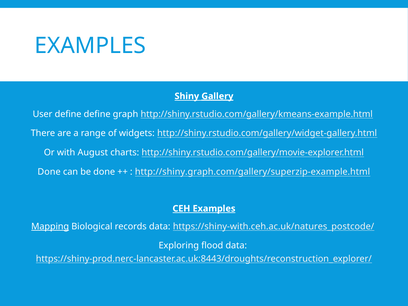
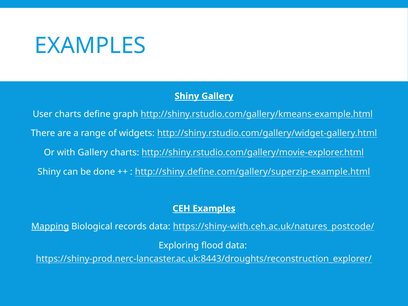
Gallery at (217, 96) underline: present -> none
User define: define -> charts
with August: August -> Gallery
Done at (49, 172): Done -> Shiny
http://shiny.graph.com/gallery/superzip-example.html: http://shiny.graph.com/gallery/superzip-example.html -> http://shiny.define.com/gallery/superzip-example.html
